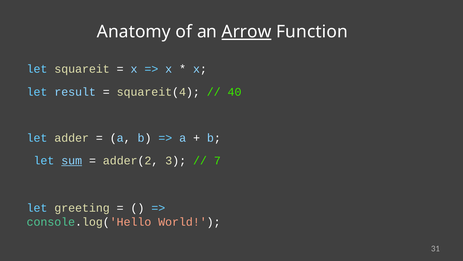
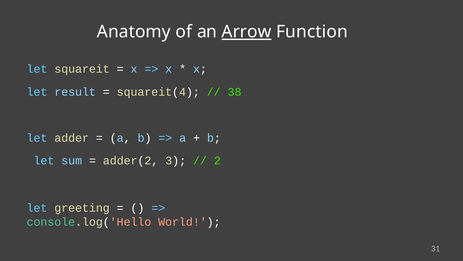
40: 40 -> 38
sum underline: present -> none
7: 7 -> 2
